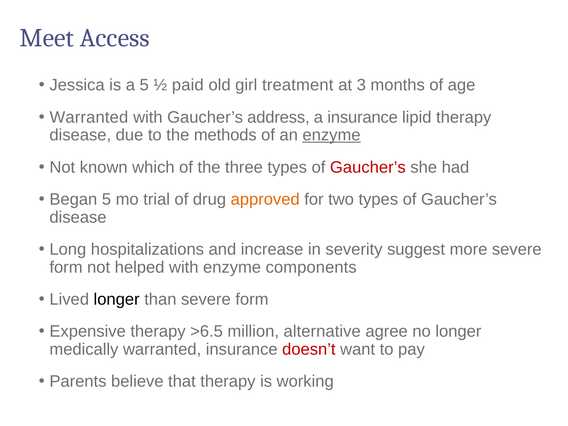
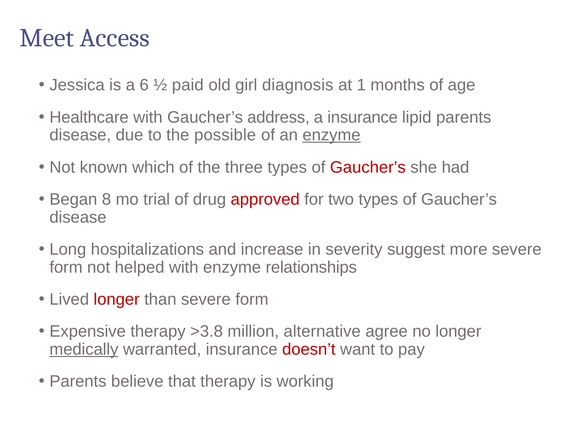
a 5: 5 -> 6
treatment: treatment -> diagnosis
3: 3 -> 1
Warranted at (89, 117): Warranted -> Healthcare
lipid therapy: therapy -> parents
methods: methods -> possible
Began 5: 5 -> 8
approved colour: orange -> red
components: components -> relationships
longer at (117, 299) colour: black -> red
>6.5: >6.5 -> >3.8
medically underline: none -> present
